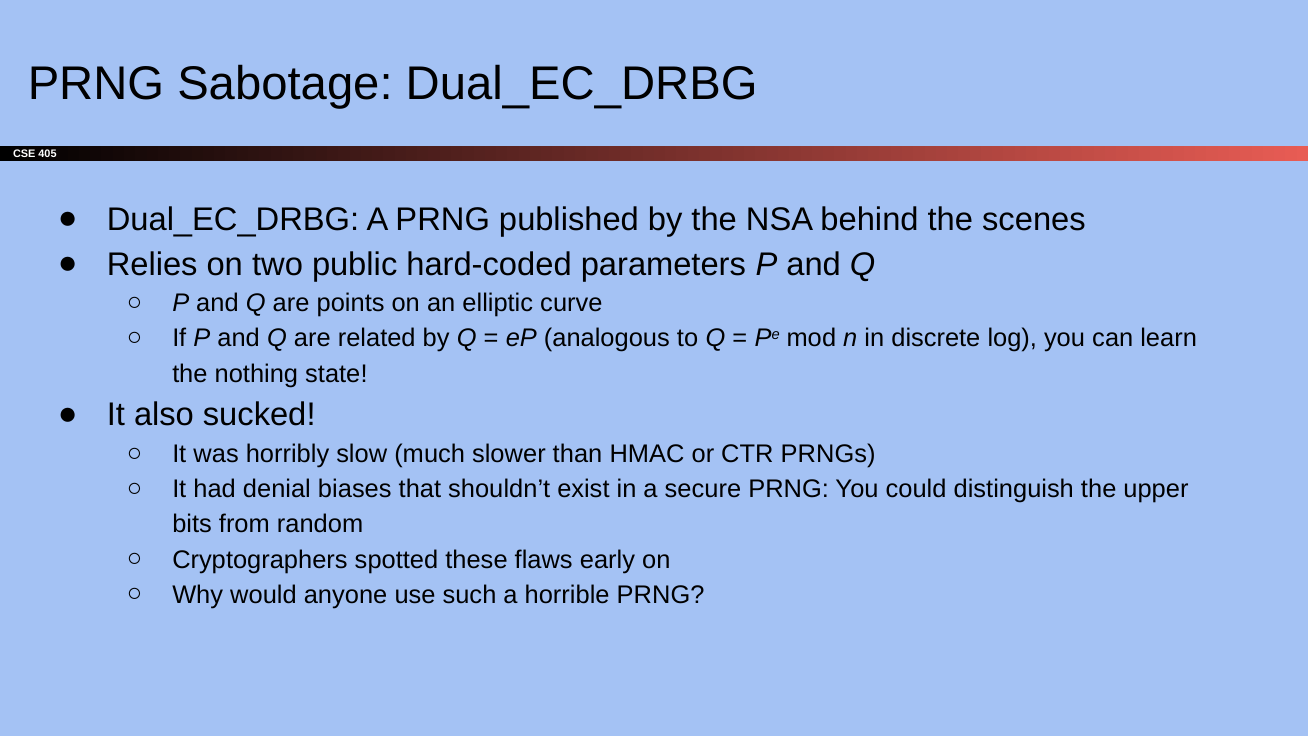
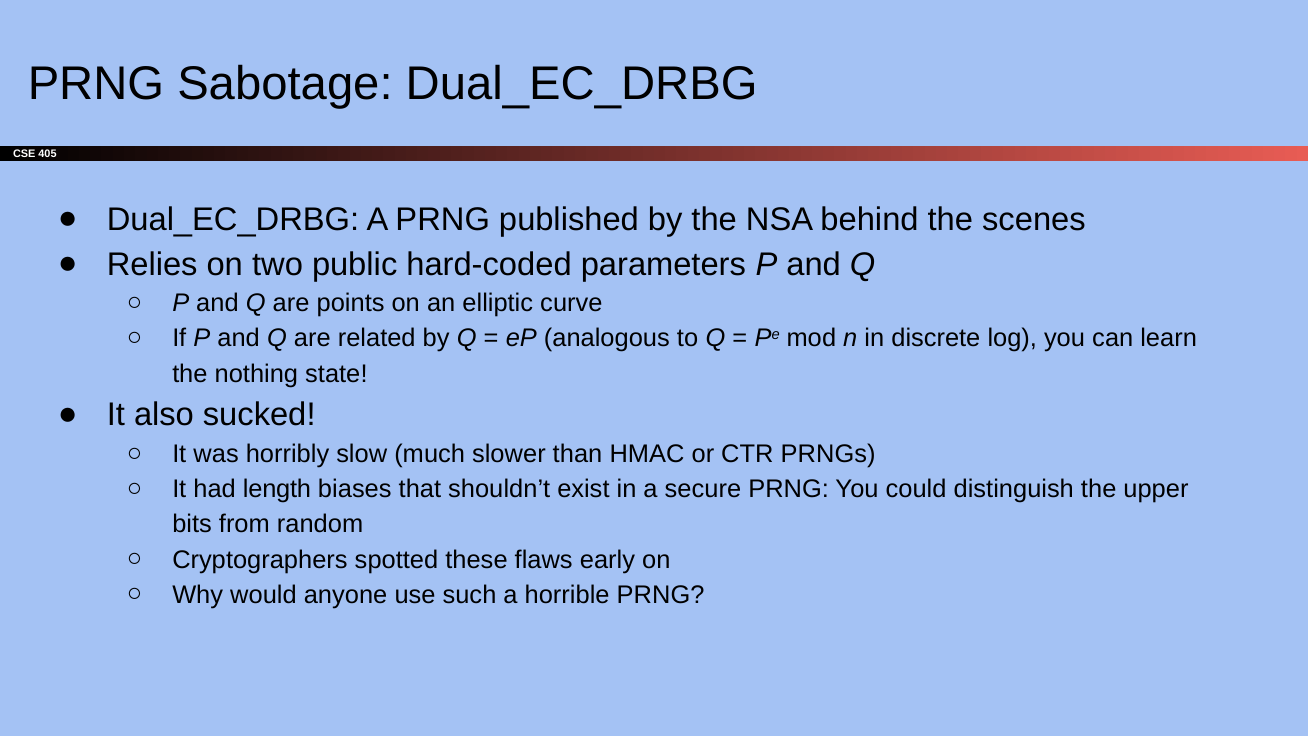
denial: denial -> length
